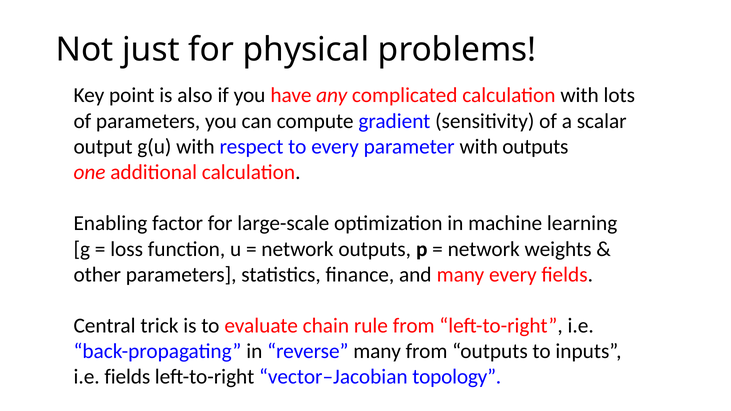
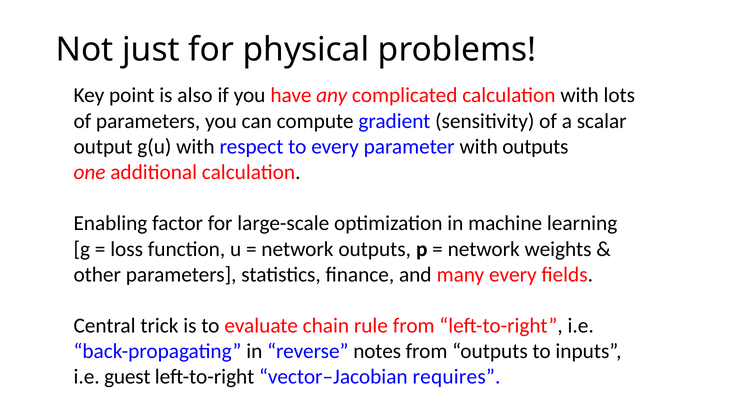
reverse many: many -> notes
i.e fields: fields -> guest
topology: topology -> requires
